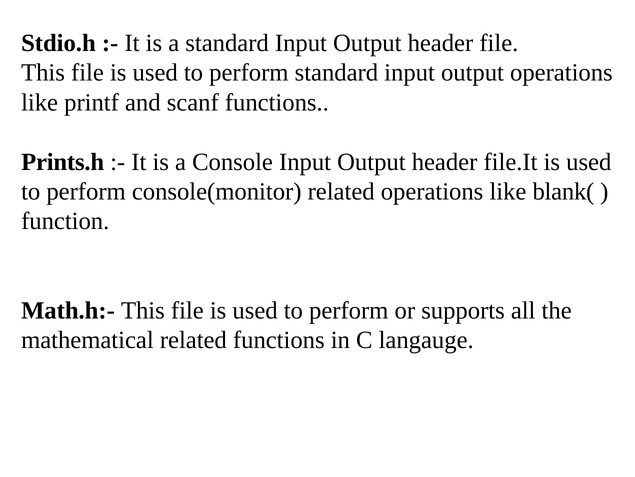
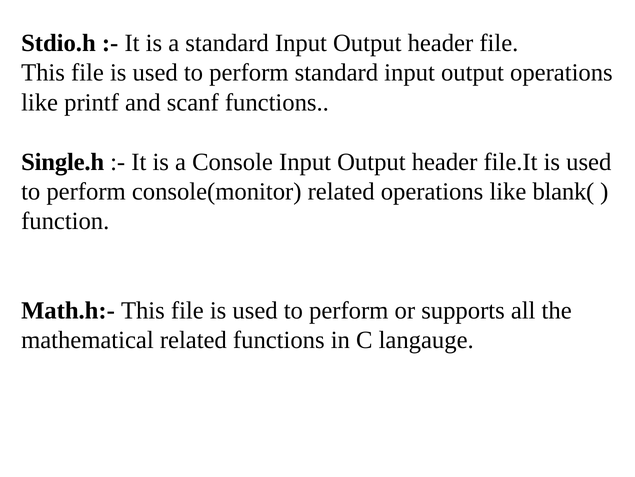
Prints.h: Prints.h -> Single.h
